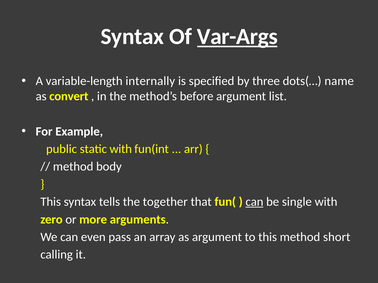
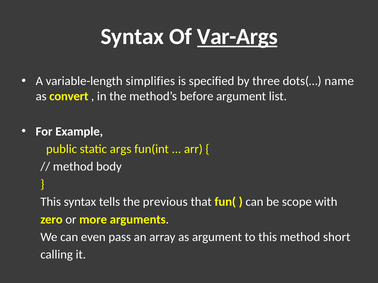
internally: internally -> simplifies
static with: with -> args
together: together -> previous
can at (254, 202) underline: present -> none
single: single -> scope
